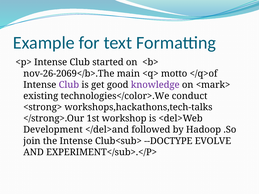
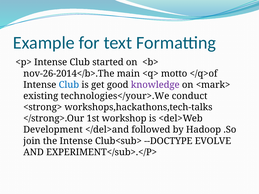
nov-26-2069</b>.The: nov-26-2069</b>.The -> nov-26-2014</b>.The
Club at (69, 85) colour: purple -> blue
technologies</color>.We: technologies</color>.We -> technologies</your>.We
